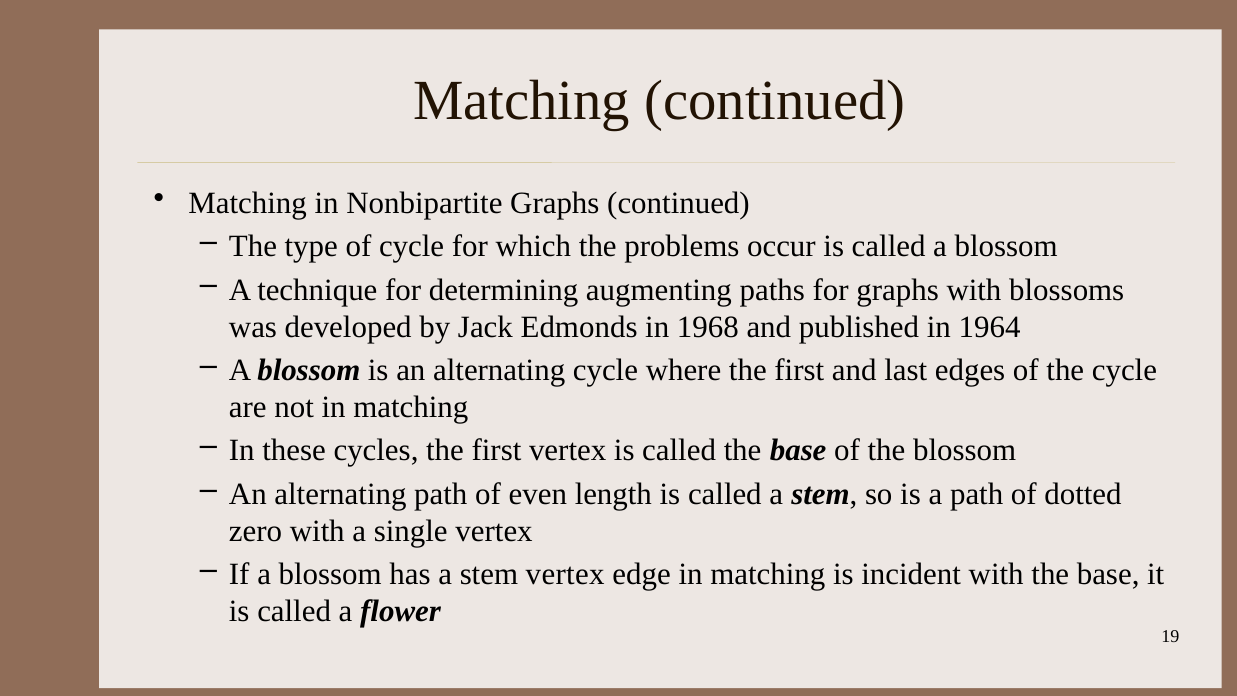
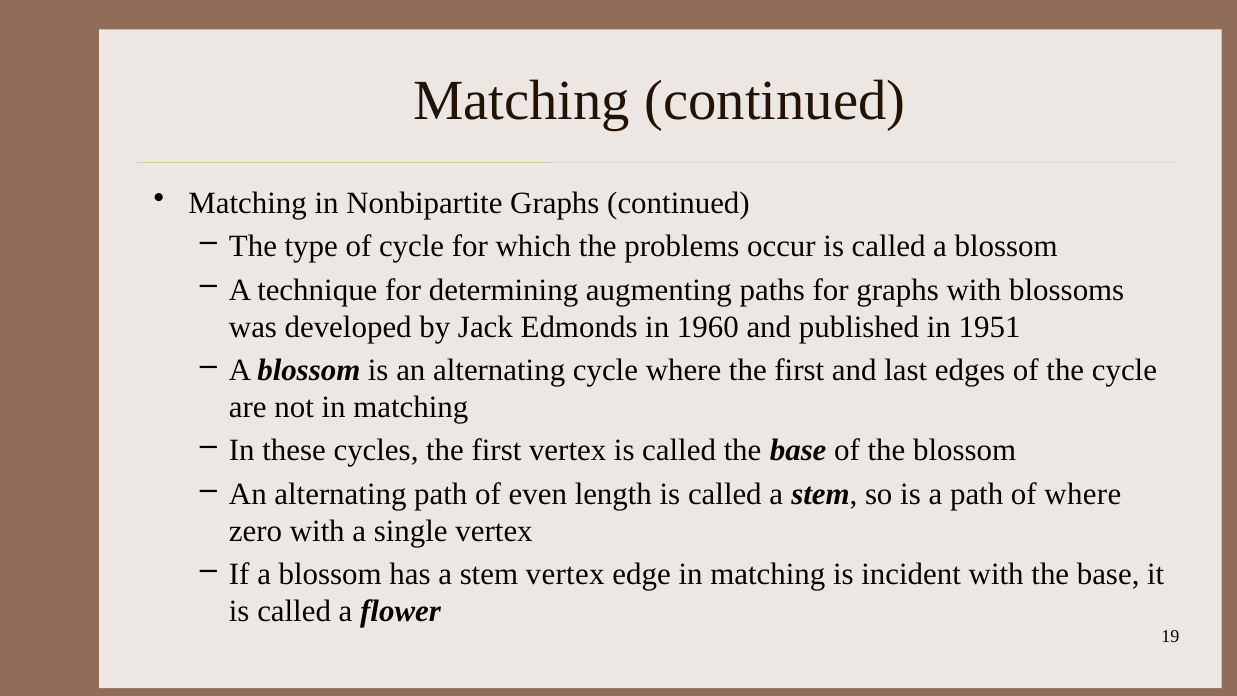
1968: 1968 -> 1960
1964: 1964 -> 1951
of dotted: dotted -> where
